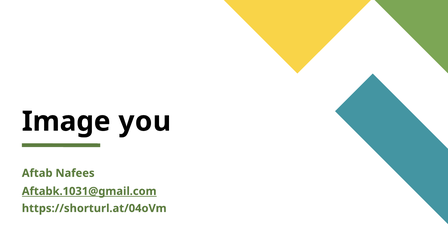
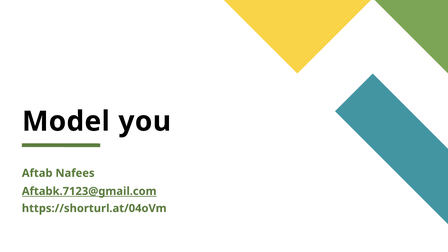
Image: Image -> Model
Aftabk.1031@gmail.com: Aftabk.1031@gmail.com -> Aftabk.7123@gmail.com
